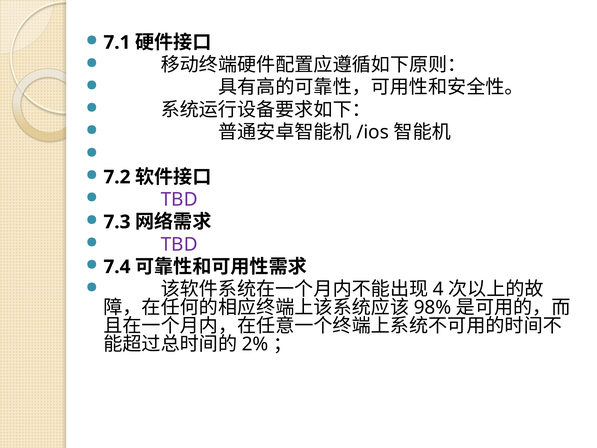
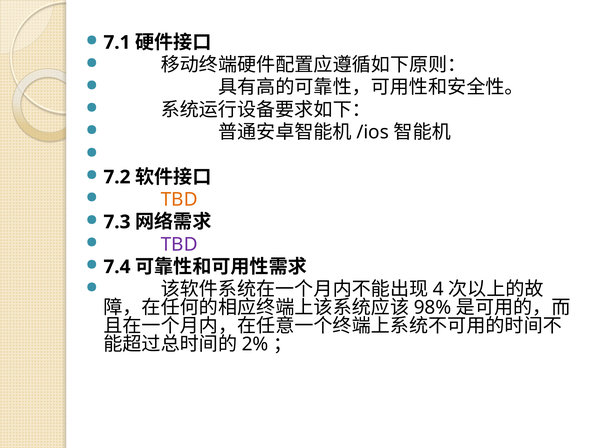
TBD at (179, 199) colour: purple -> orange
